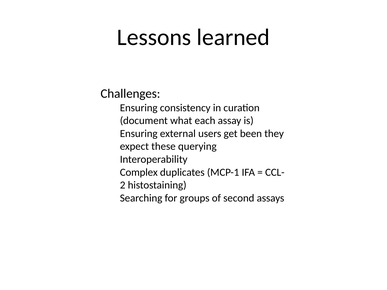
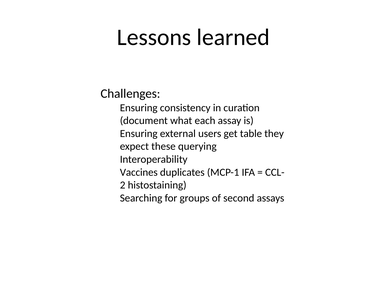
been: been -> table
Complex: Complex -> Vaccines
